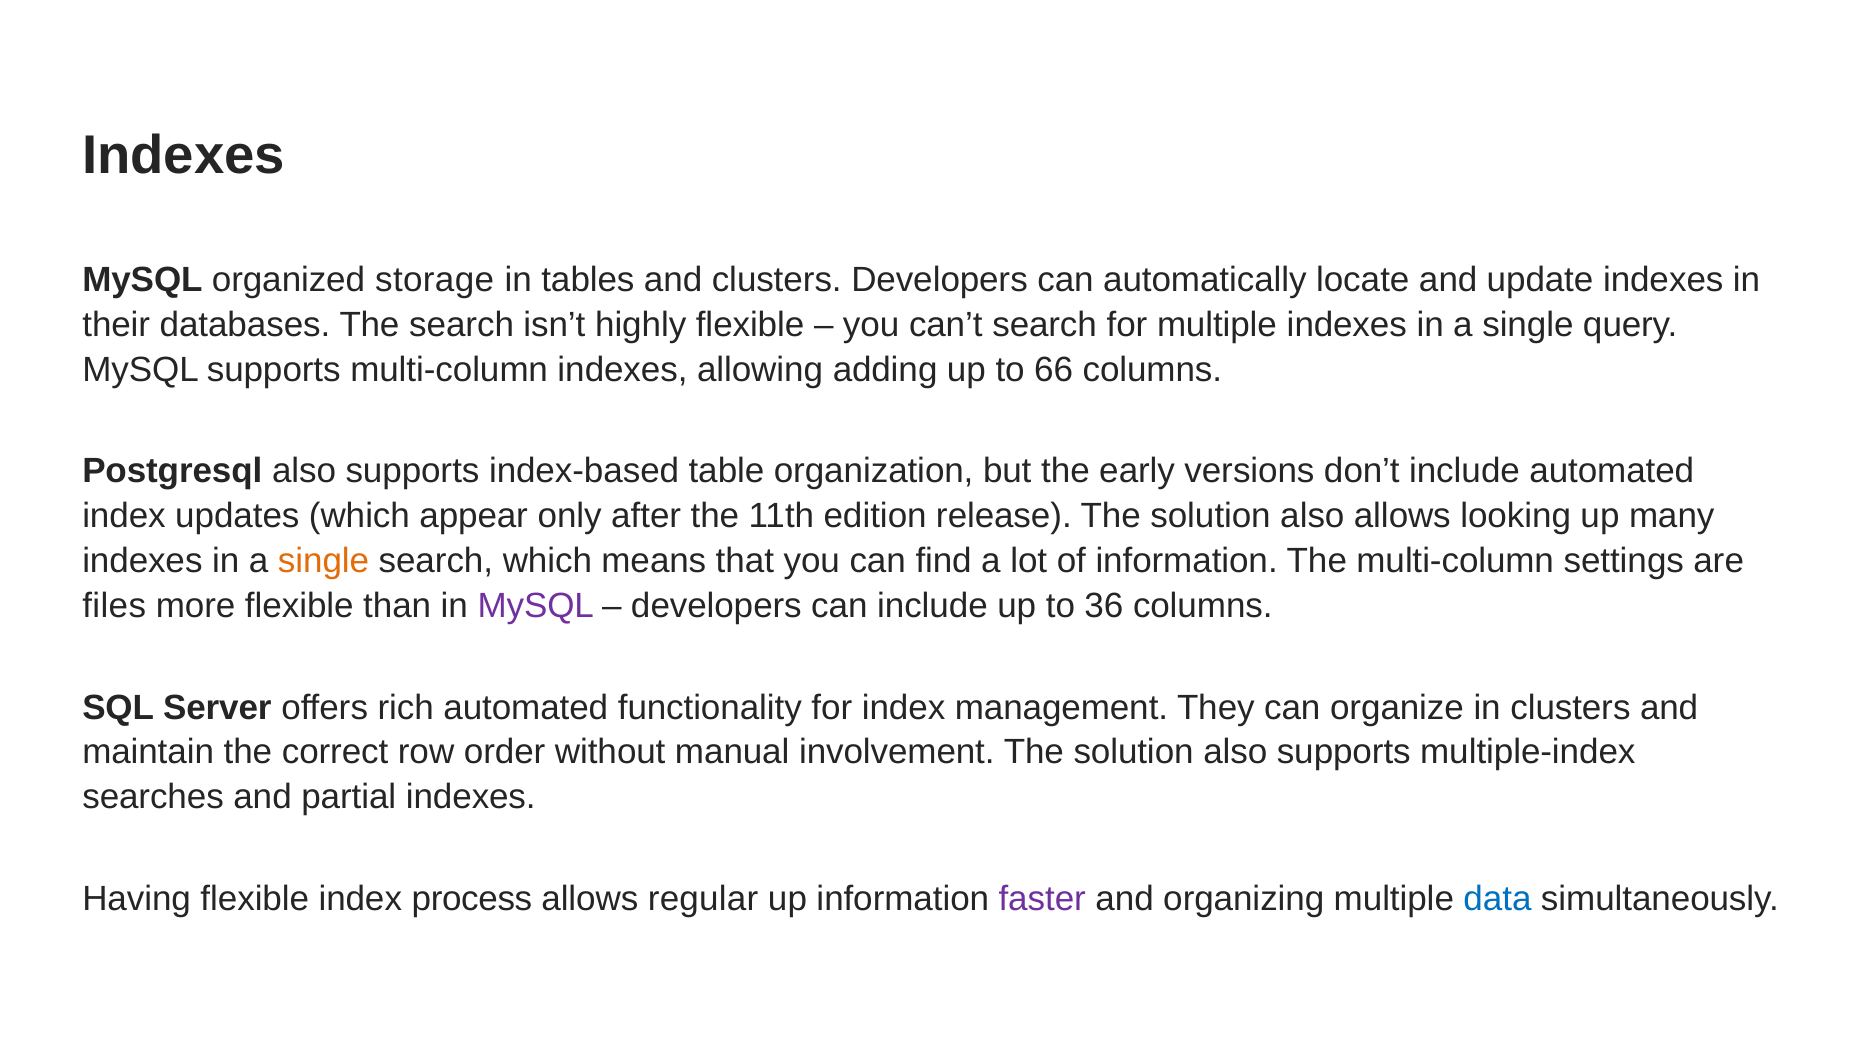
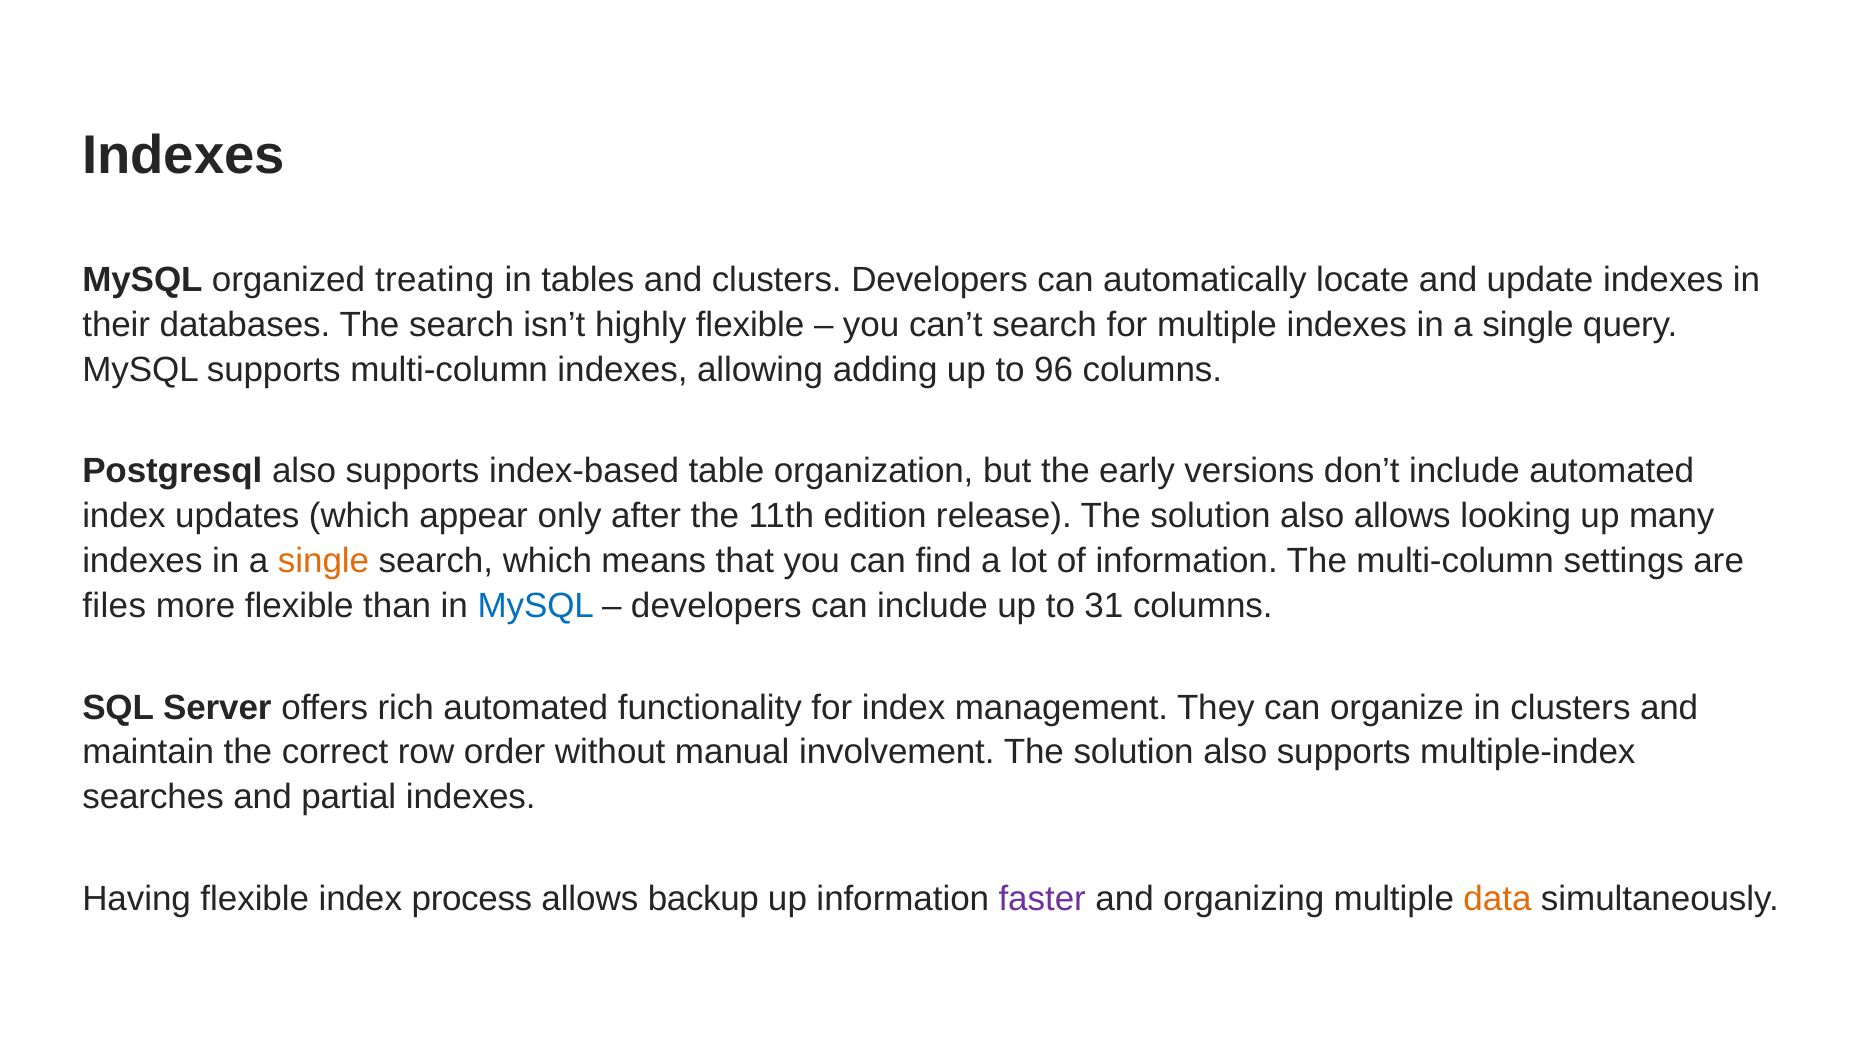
storage: storage -> treating
66: 66 -> 96
MySQL at (536, 606) colour: purple -> blue
36: 36 -> 31
regular: regular -> backup
data colour: blue -> orange
